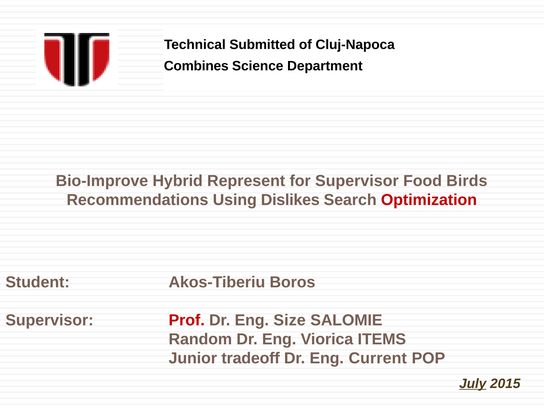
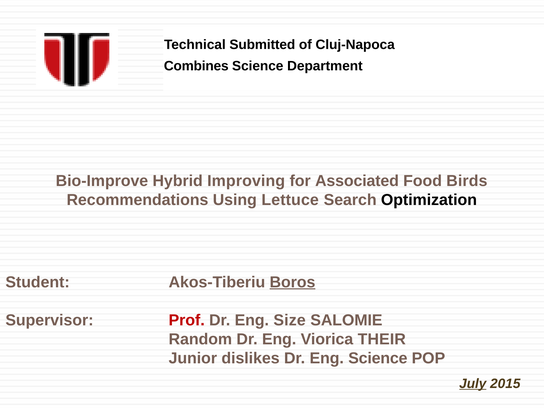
Represent: Represent -> Improving
for Supervisor: Supervisor -> Associated
Dislikes: Dislikes -> Lettuce
Optimization colour: red -> black
Boros underline: none -> present
ITEMS: ITEMS -> THEIR
tradeoff: tradeoff -> dislikes
Eng Current: Current -> Science
